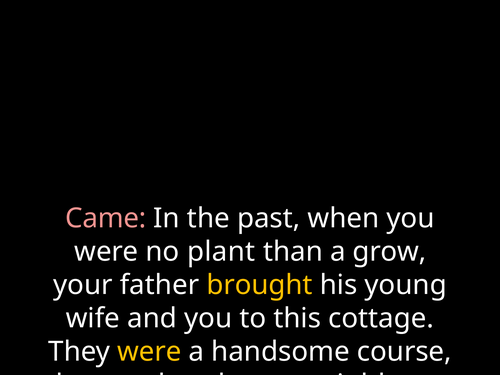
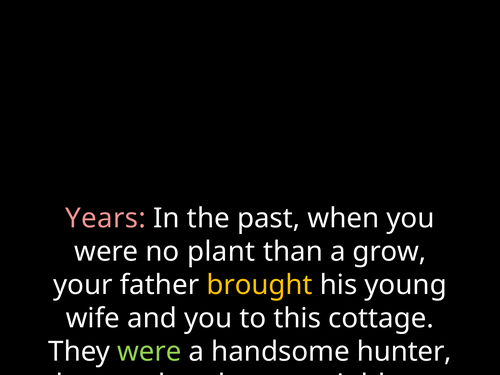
Came: Came -> Years
were at (149, 352) colour: yellow -> light green
course: course -> hunter
